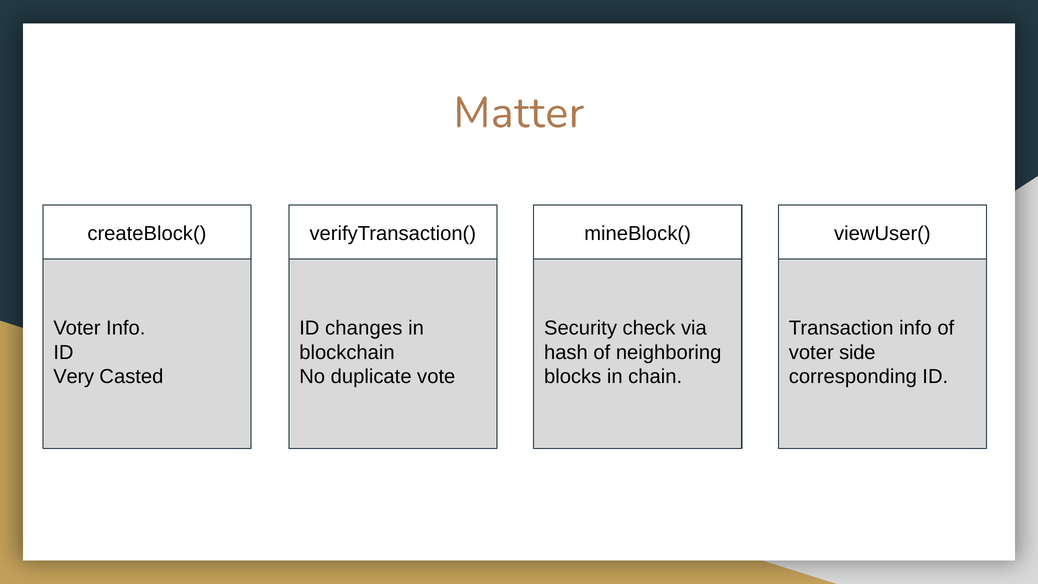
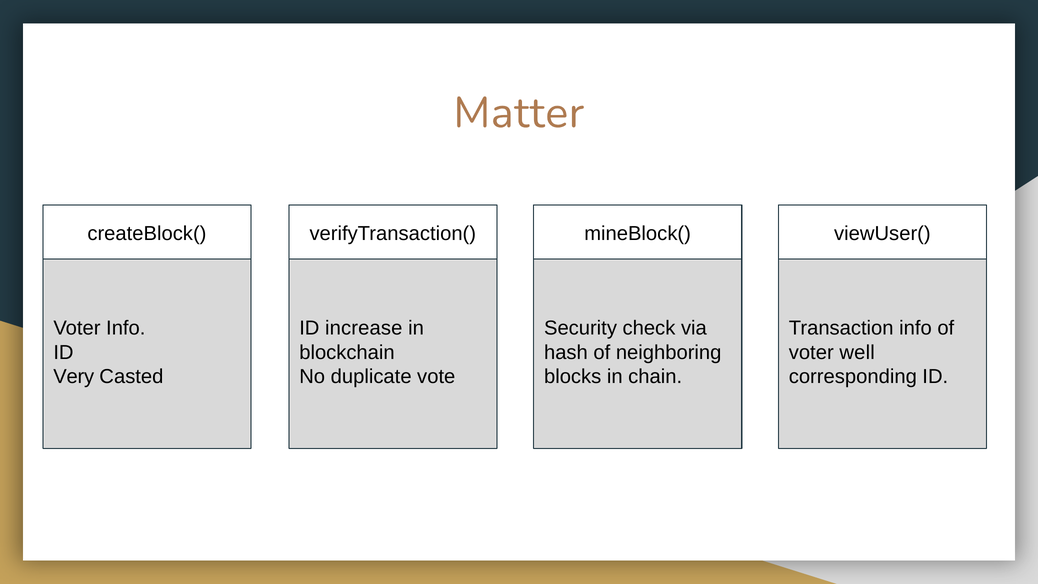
changes: changes -> increase
side: side -> well
